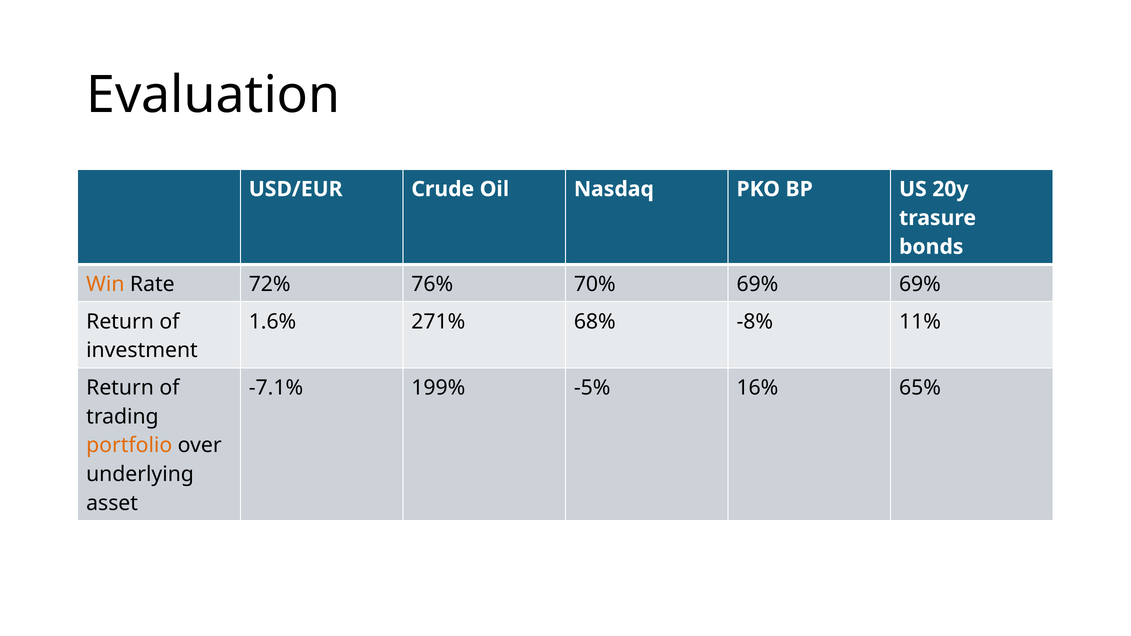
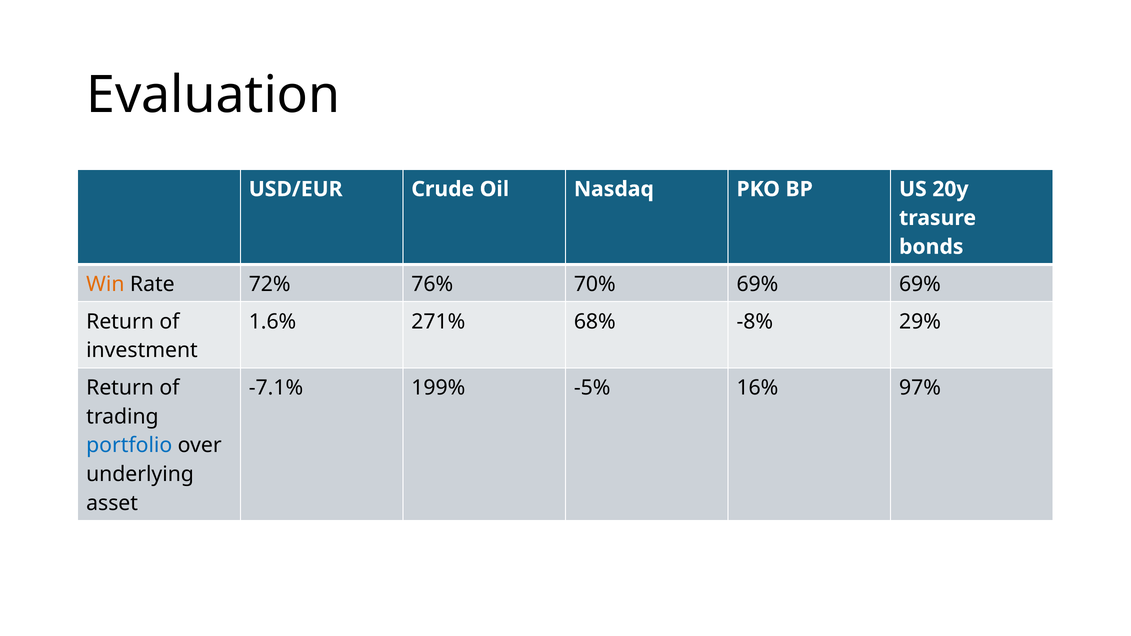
11%: 11% -> 29%
65%: 65% -> 97%
portfolio colour: orange -> blue
